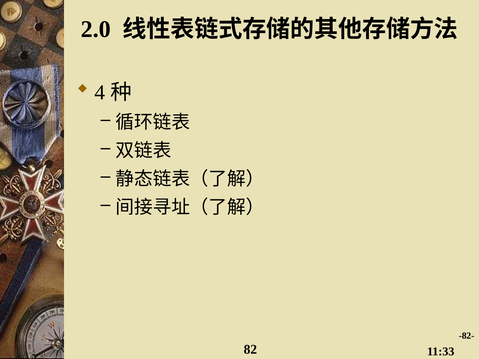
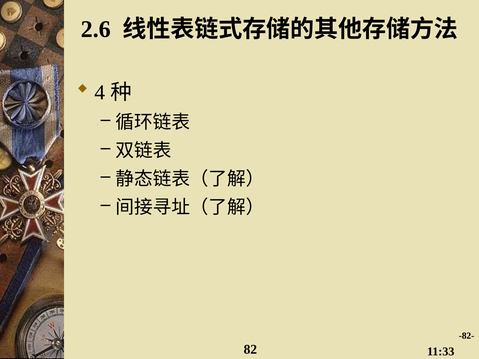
2.0: 2.0 -> 2.6
